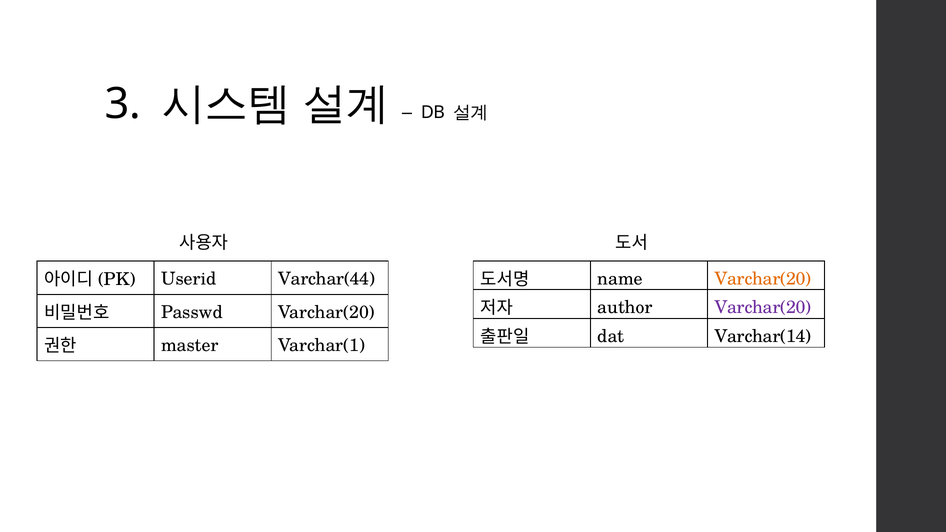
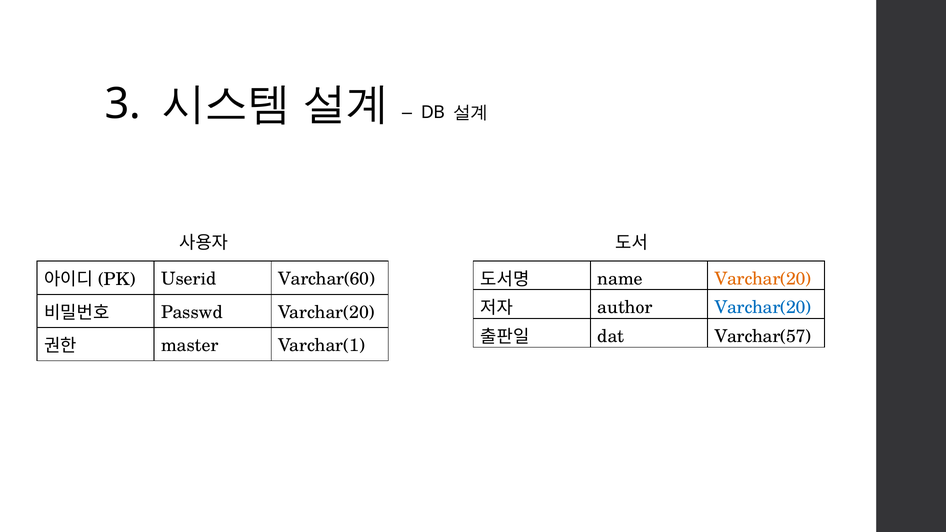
Varchar(44: Varchar(44 -> Varchar(60
Varchar(20 at (763, 308) colour: purple -> blue
Varchar(14: Varchar(14 -> Varchar(57
